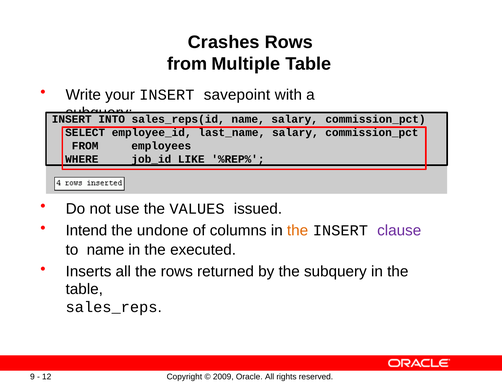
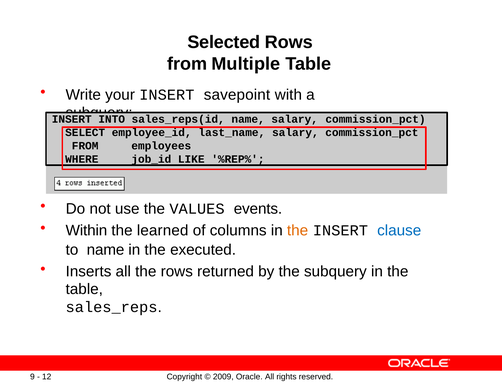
Crashes: Crashes -> Selected
issued: issued -> events
Intend: Intend -> Within
undone: undone -> learned
clause colour: purple -> blue
